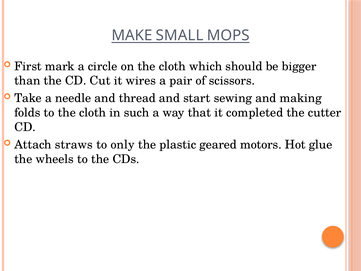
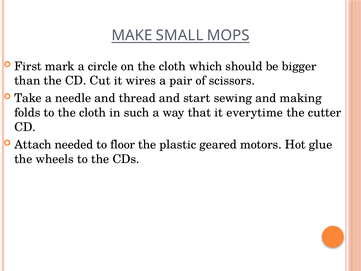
completed: completed -> everytime
straws: straws -> needed
only: only -> floor
